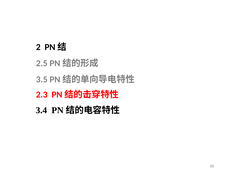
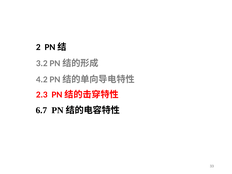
2.5: 2.5 -> 3.2
3.5: 3.5 -> 4.2
3.4: 3.4 -> 6.7
